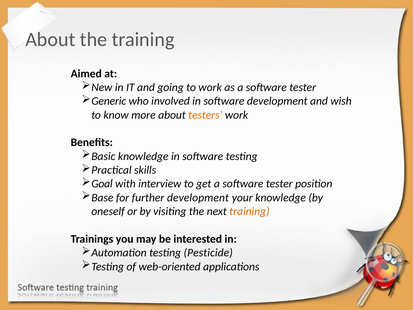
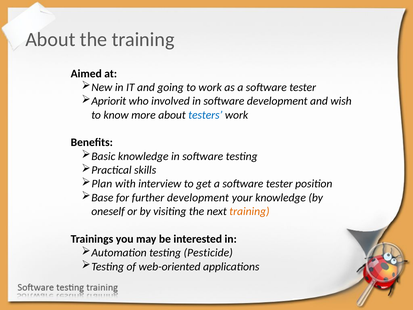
Generic: Generic -> Apriorit
testers colour: orange -> blue
Goal: Goal -> Plan
